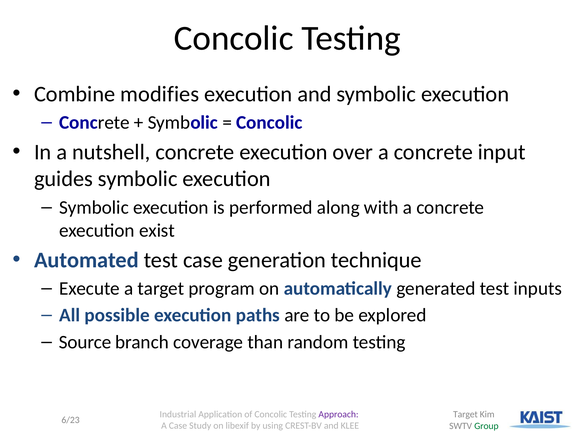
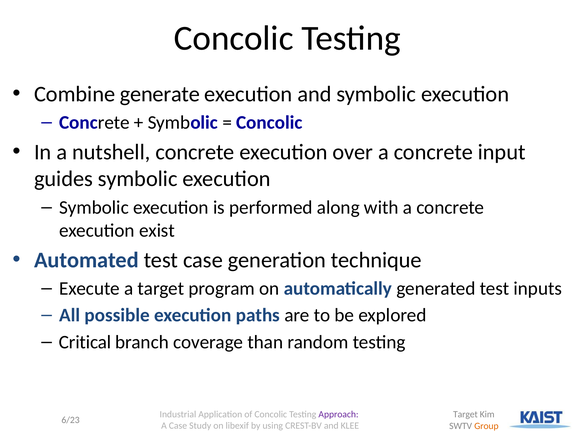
modifies: modifies -> generate
Source: Source -> Critical
Group colour: green -> orange
